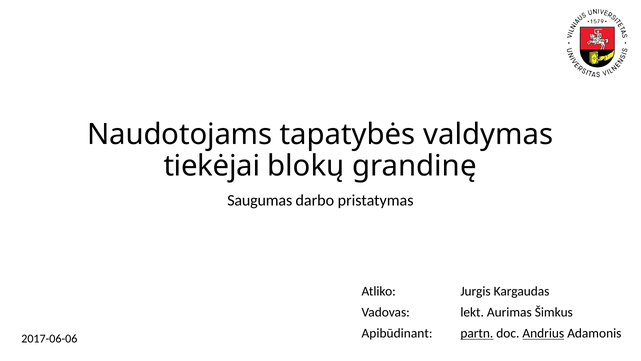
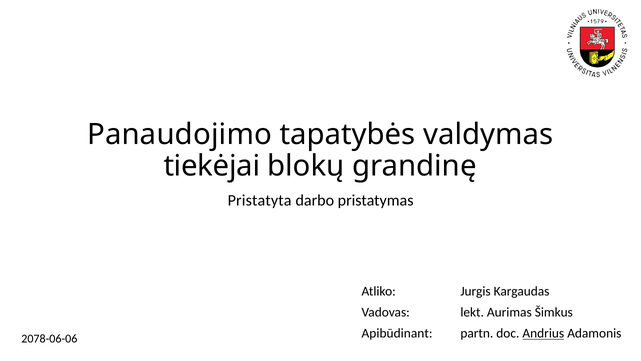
Naudotojams: Naudotojams -> Panaudojimo
Saugumas: Saugumas -> Pristatyta
partn underline: present -> none
2017-06-06: 2017-06-06 -> 2078-06-06
